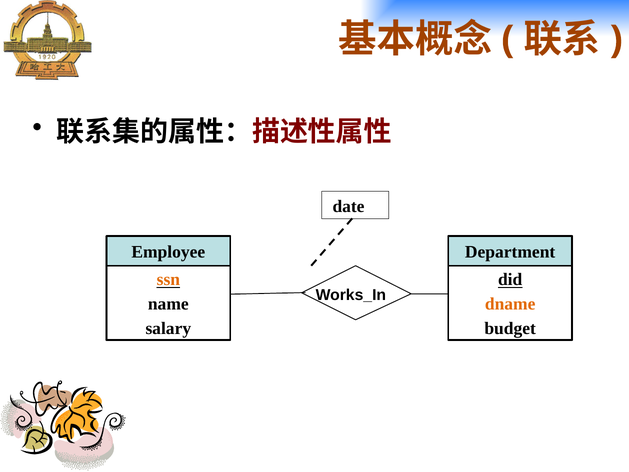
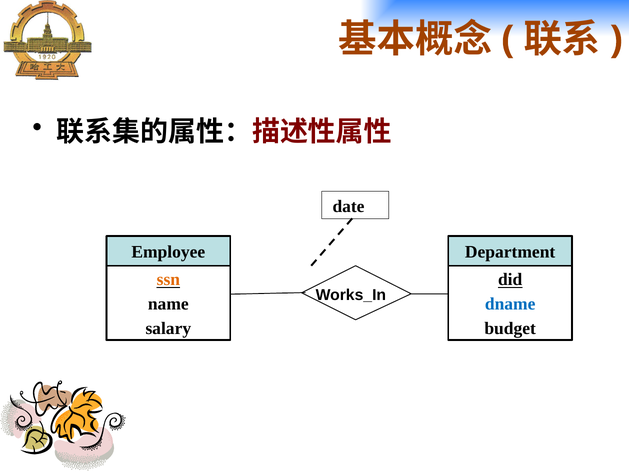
dname colour: orange -> blue
